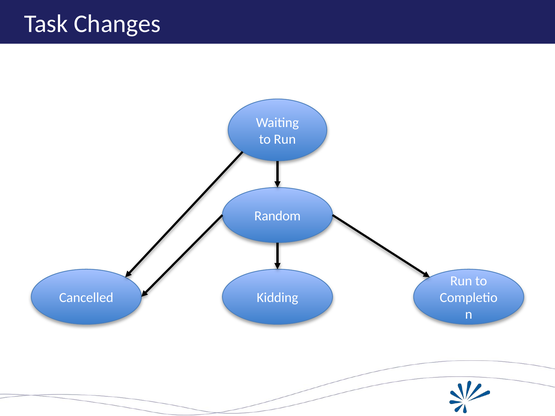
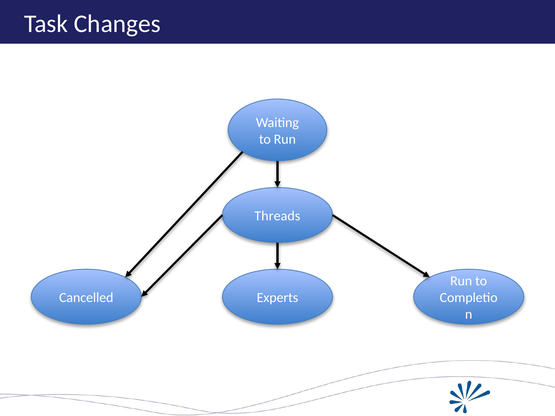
Random: Random -> Threads
Kidding: Kidding -> Experts
